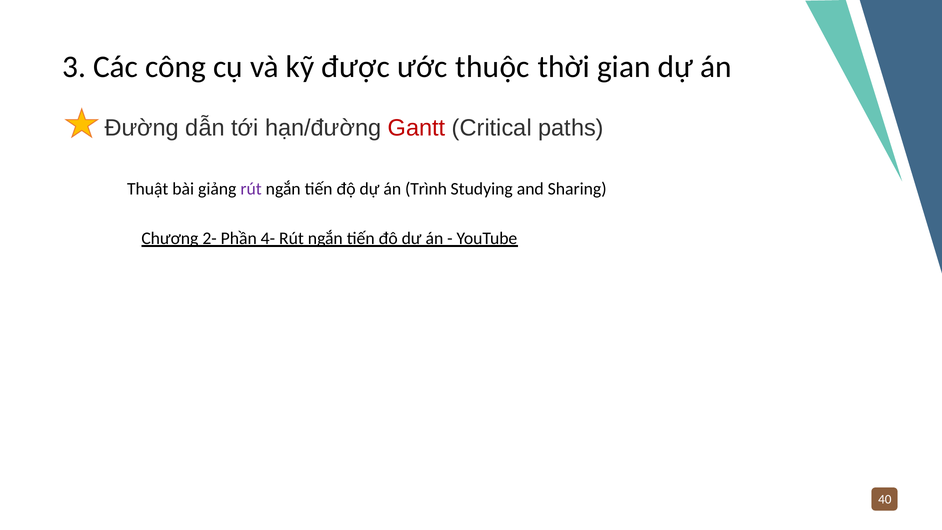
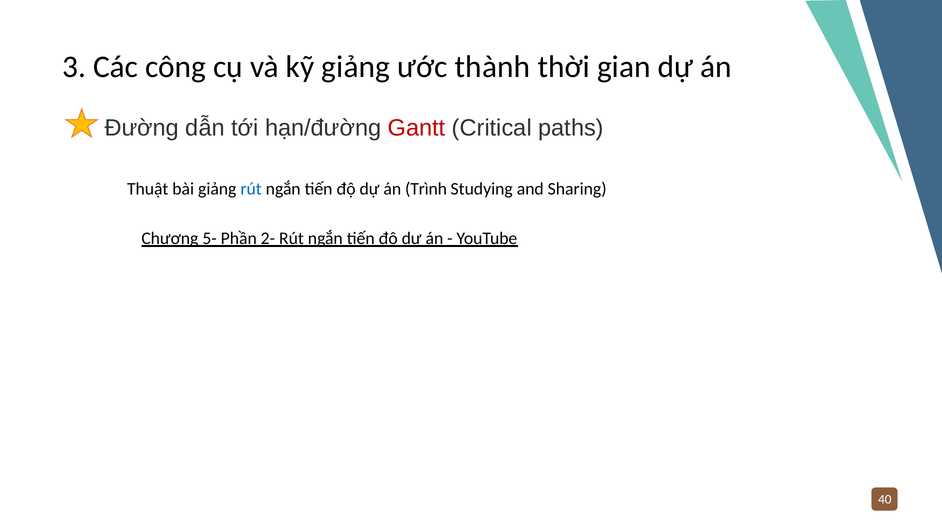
kỹ được: được -> giảng
thuộc: thuộc -> thành
rút at (251, 189) colour: purple -> blue
2-: 2- -> 5-
4-: 4- -> 2-
